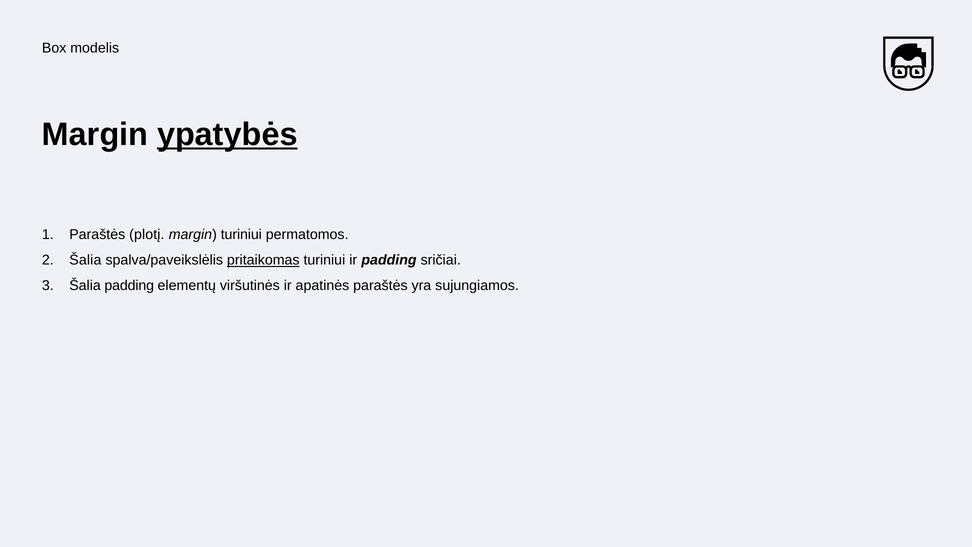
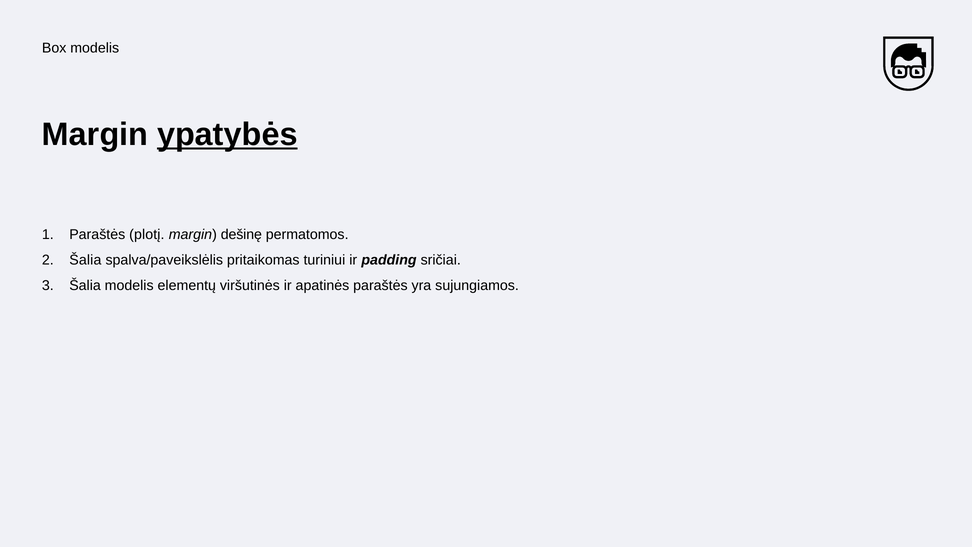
margin turiniui: turiniui -> dešinę
pritaikomas underline: present -> none
Šalia padding: padding -> modelis
